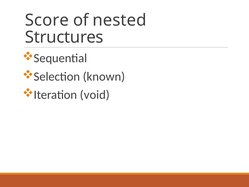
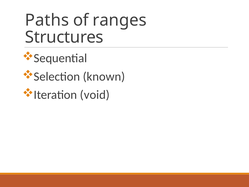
Score: Score -> Paths
nested: nested -> ranges
